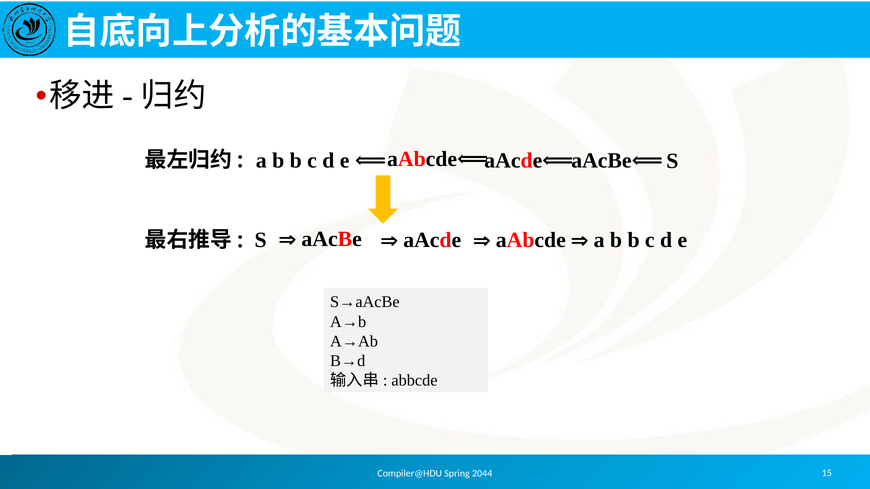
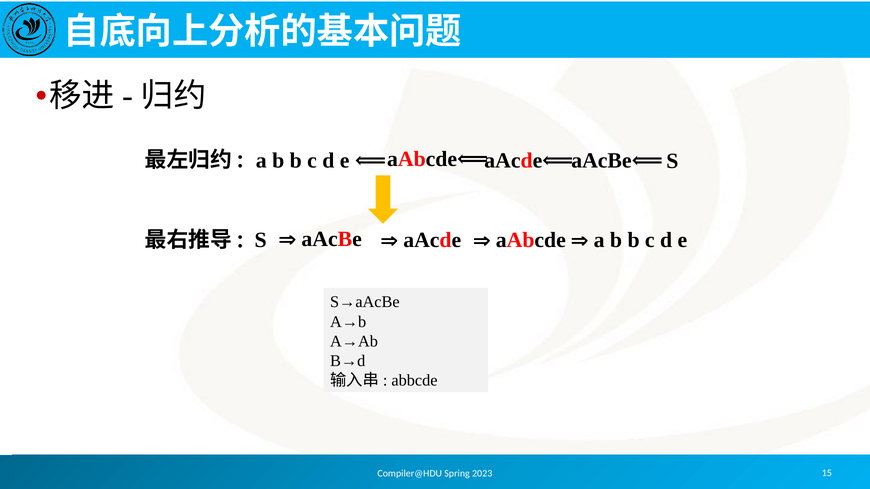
2044: 2044 -> 2023
